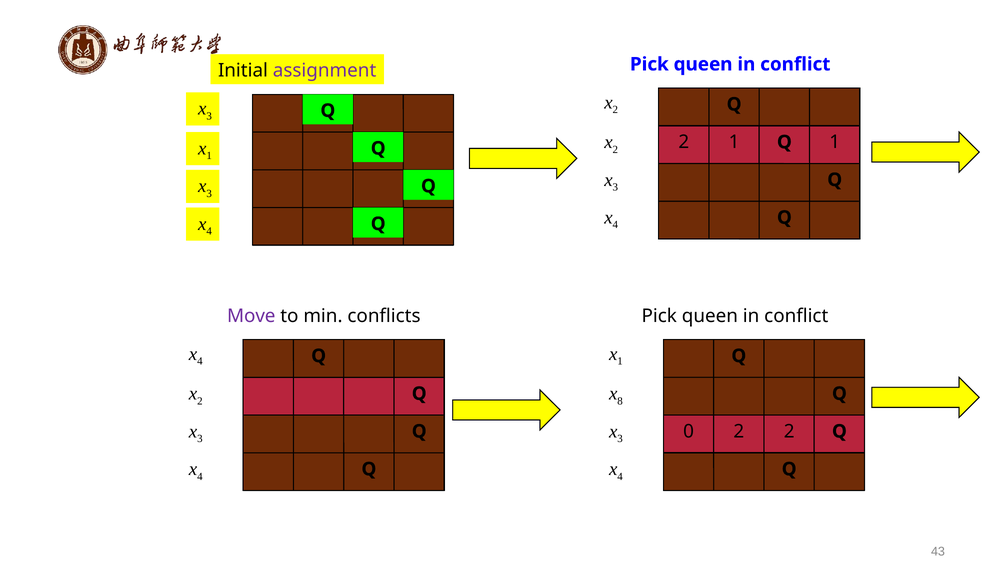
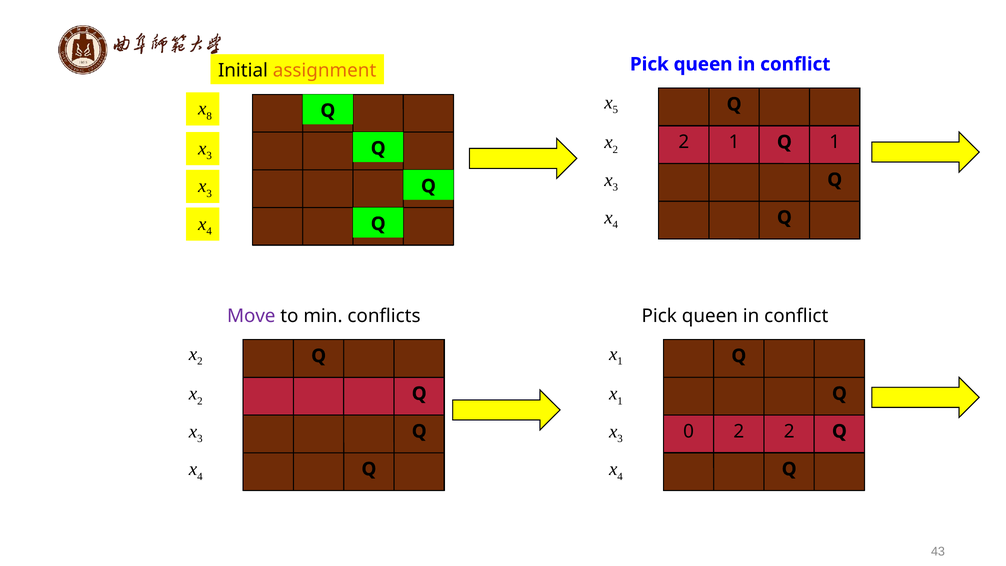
assignment colour: purple -> orange
2 at (615, 110): 2 -> 5
3 at (209, 116): 3 -> 8
1 at (209, 156): 1 -> 3
4 at (200, 361): 4 -> 2
8 at (620, 401): 8 -> 1
